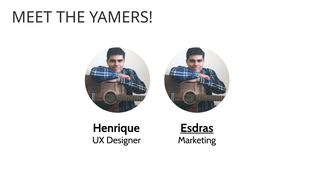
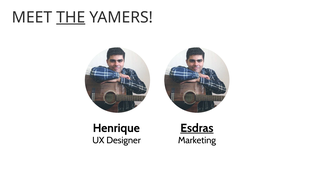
THE underline: none -> present
